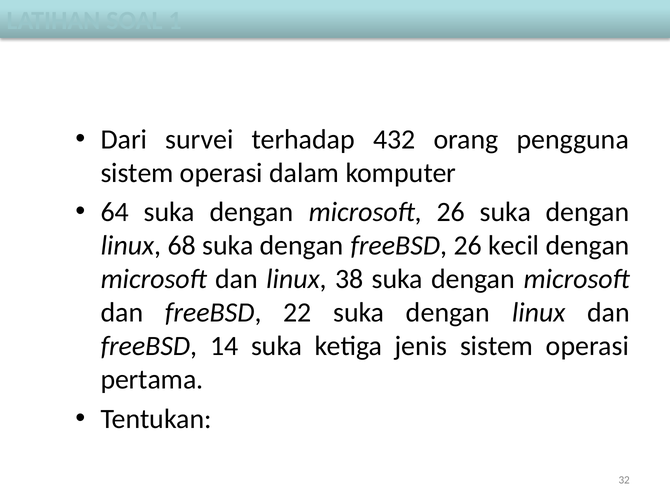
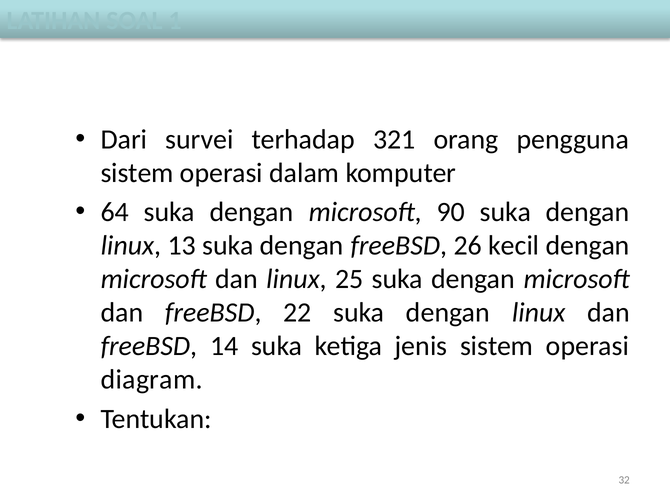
432: 432 -> 321
microsoft 26: 26 -> 90
68: 68 -> 13
38: 38 -> 25
pertama: pertama -> diagram
